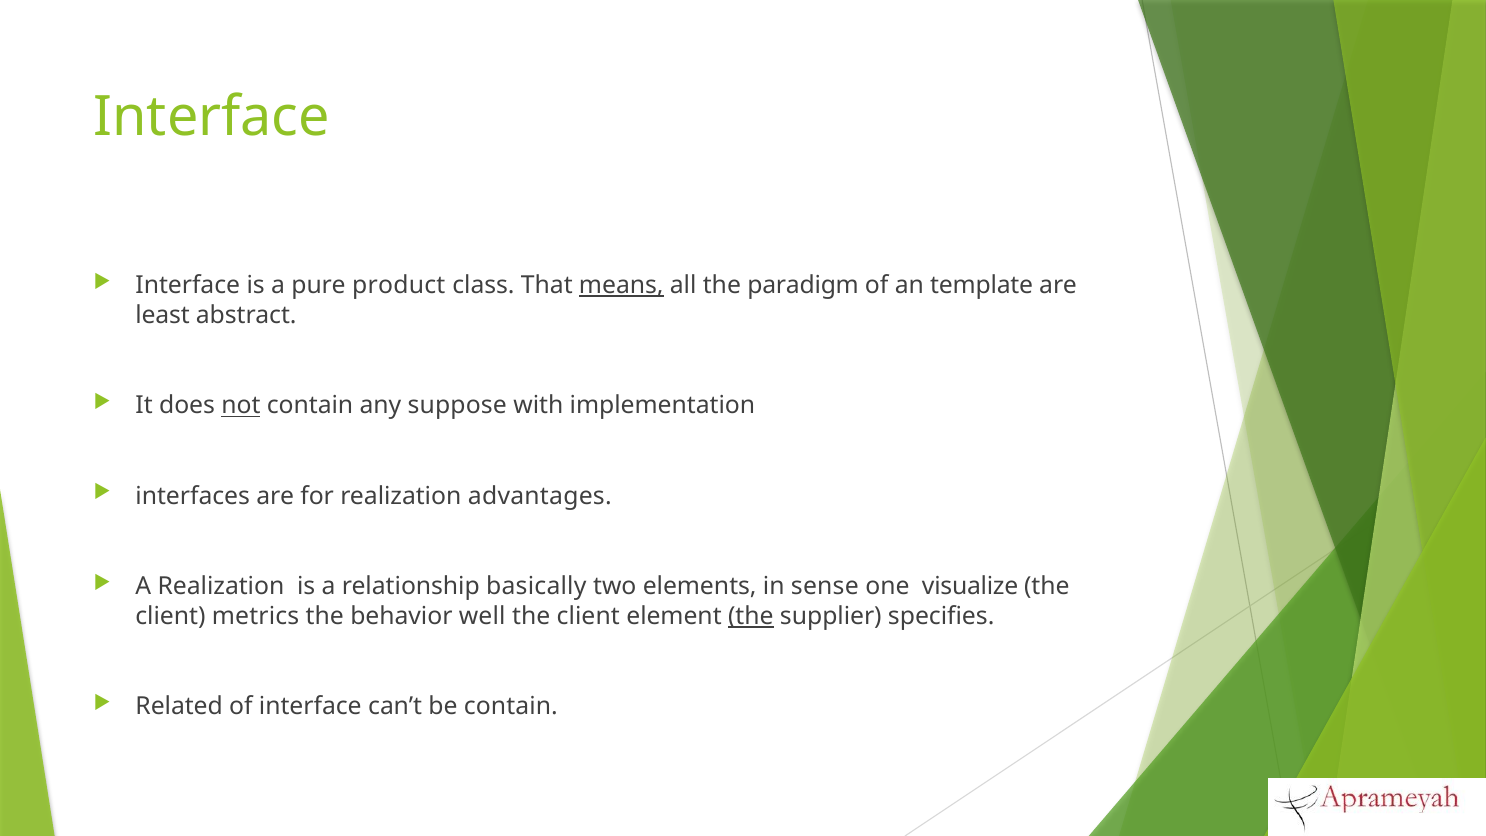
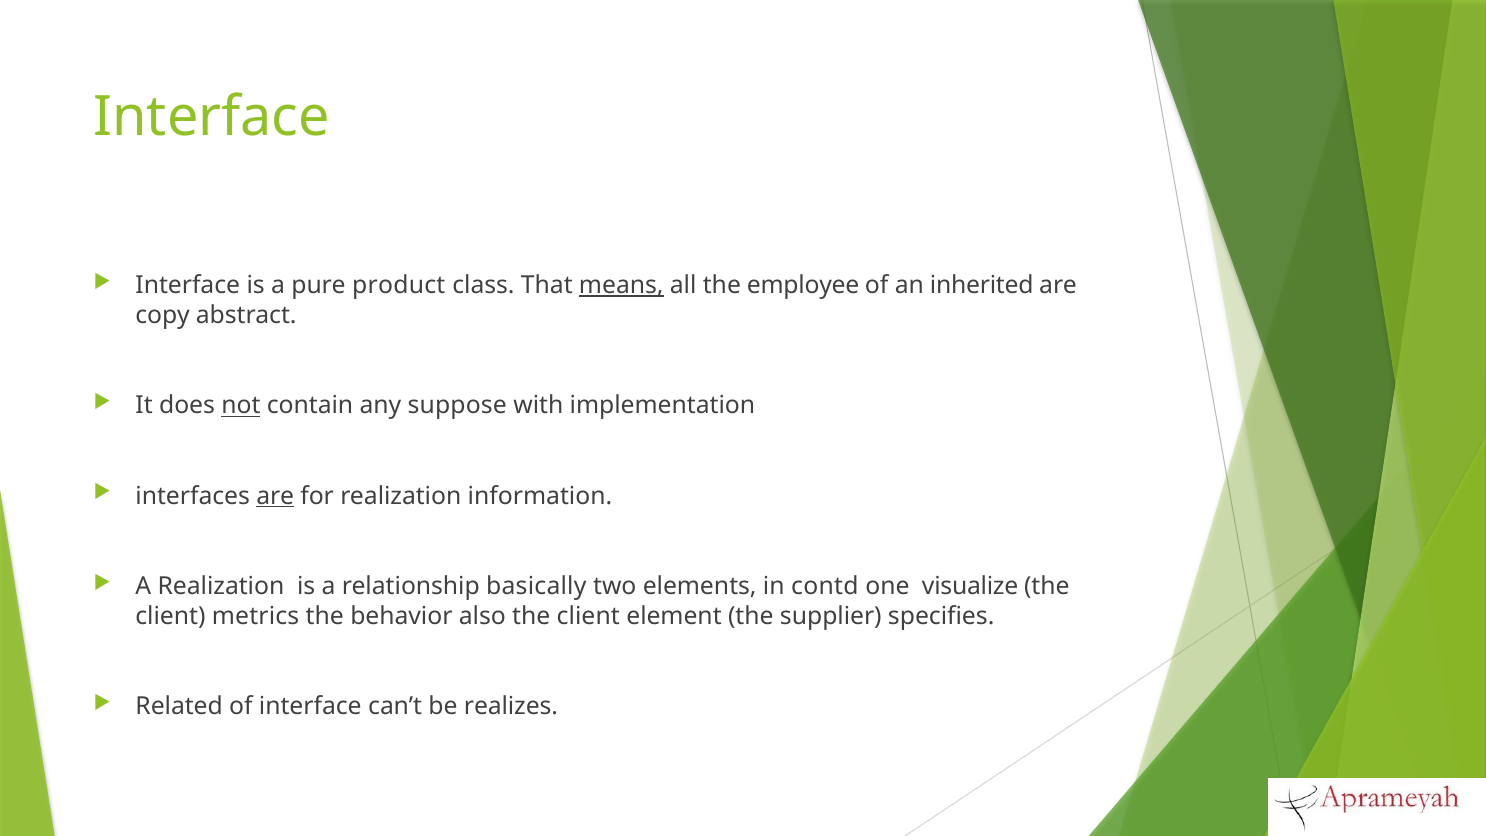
paradigm: paradigm -> employee
template: template -> inherited
least: least -> copy
are at (275, 496) underline: none -> present
advantages: advantages -> information
sense: sense -> contd
well: well -> also
the at (751, 616) underline: present -> none
be contain: contain -> realizes
